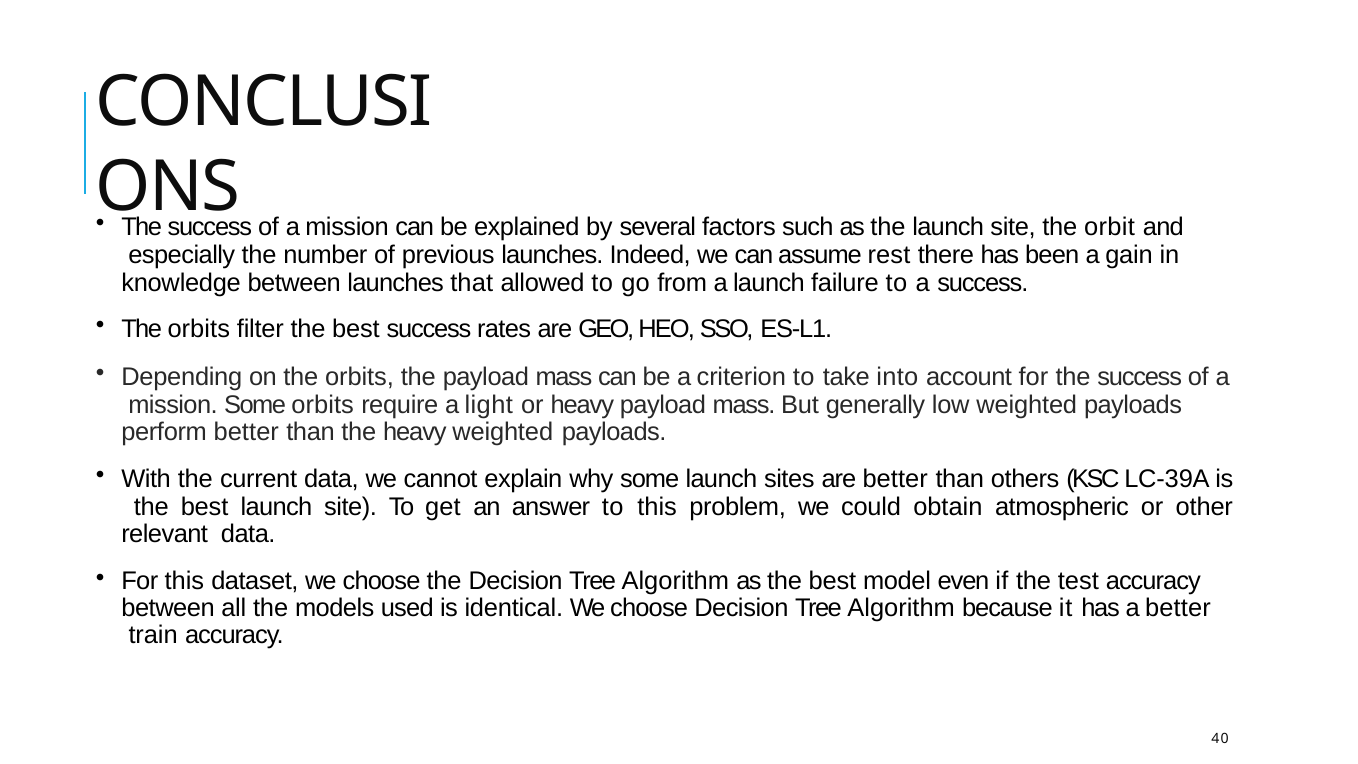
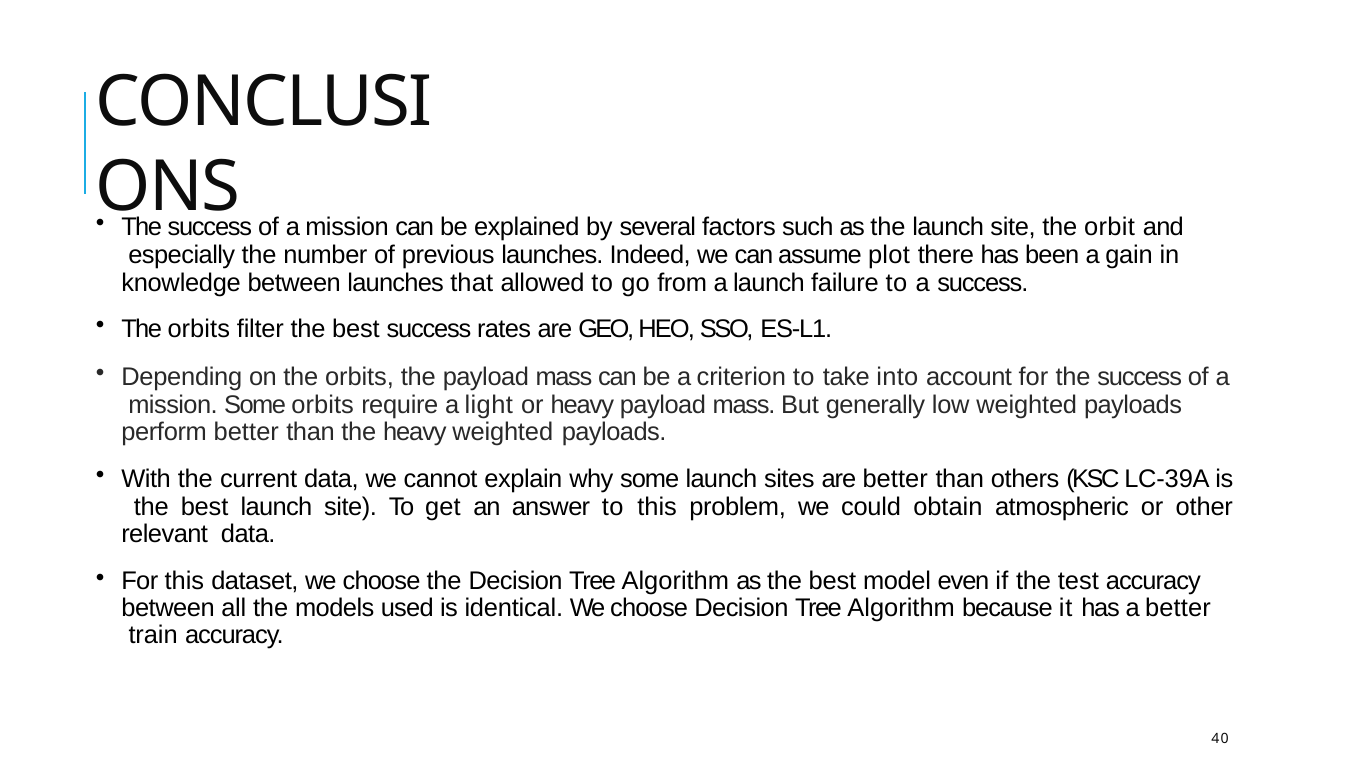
rest: rest -> plot
